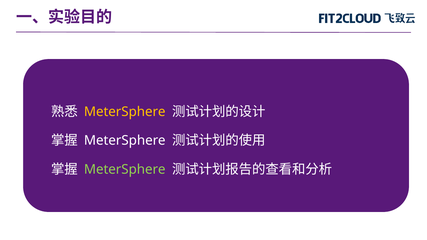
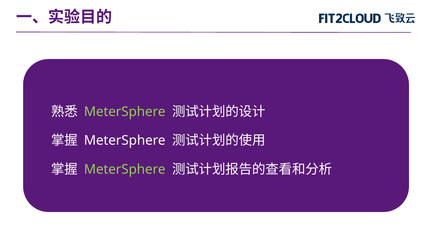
MeterSphere at (125, 112) colour: yellow -> light green
